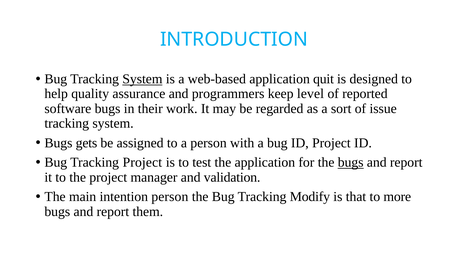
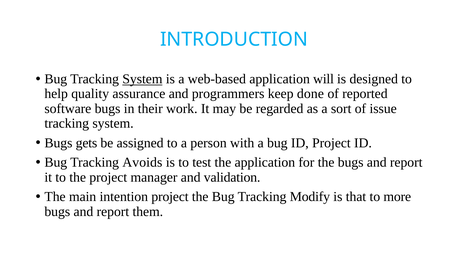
quit: quit -> will
level: level -> done
Tracking Project: Project -> Avoids
bugs at (351, 163) underline: present -> none
intention person: person -> project
